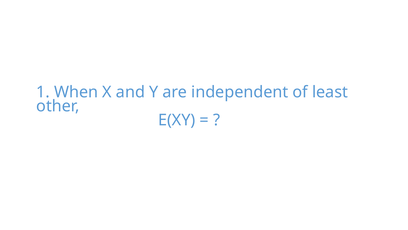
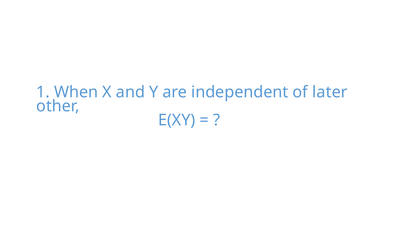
least: least -> later
